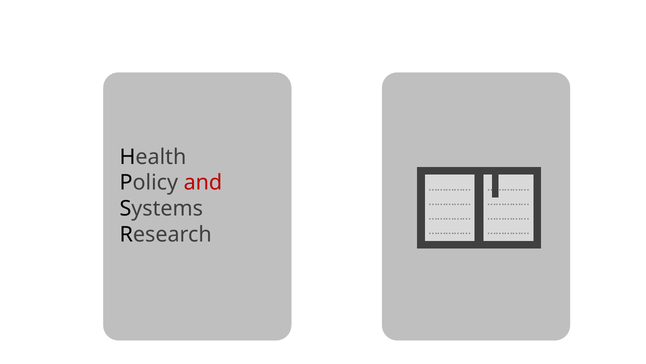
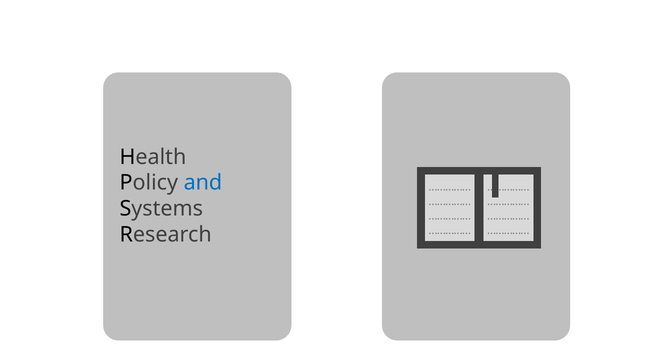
and colour: red -> blue
